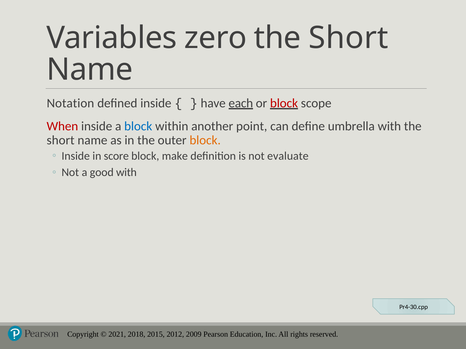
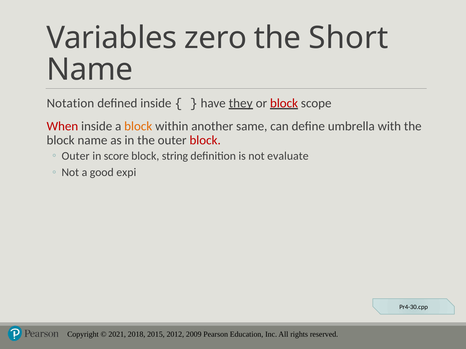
each: each -> they
block at (138, 126) colour: blue -> orange
point: point -> same
short at (61, 140): short -> block
block at (205, 140) colour: orange -> red
Inside at (76, 156): Inside -> Outer
make: make -> string
good with: with -> expi
